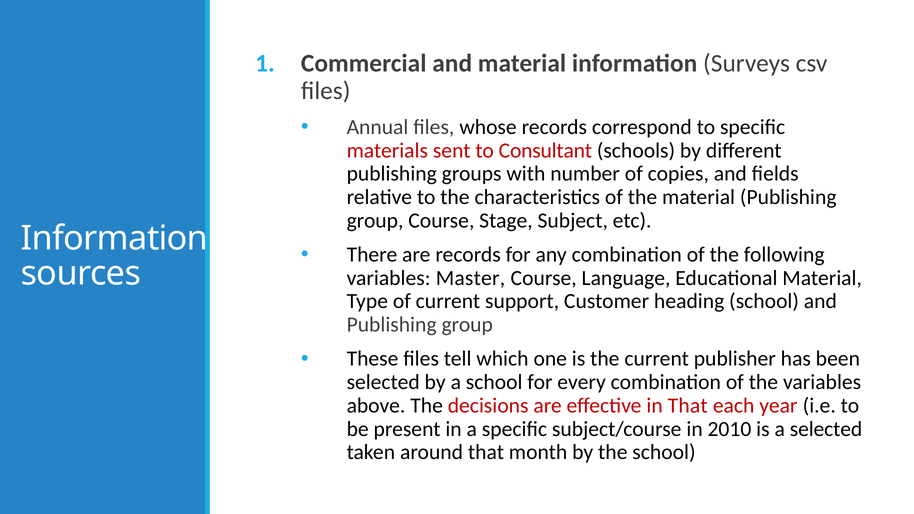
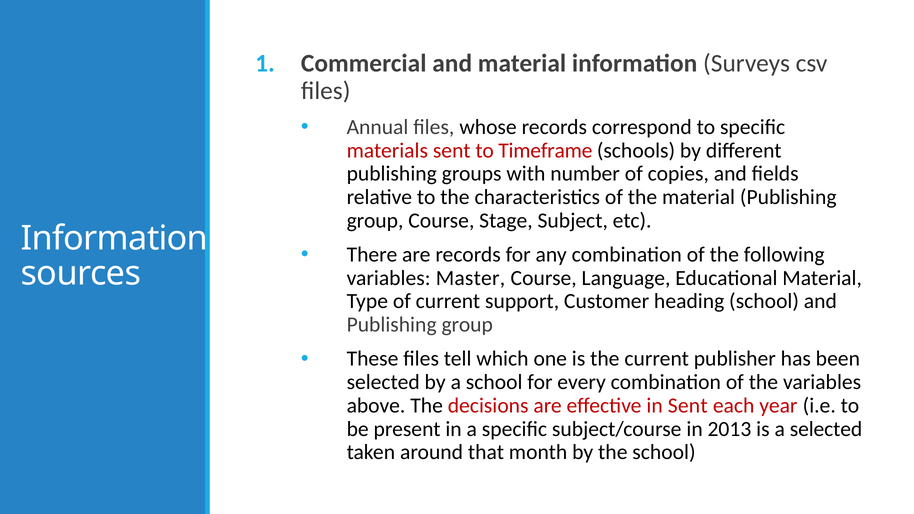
Consultant: Consultant -> Timeframe
in That: That -> Sent
2010: 2010 -> 2013
